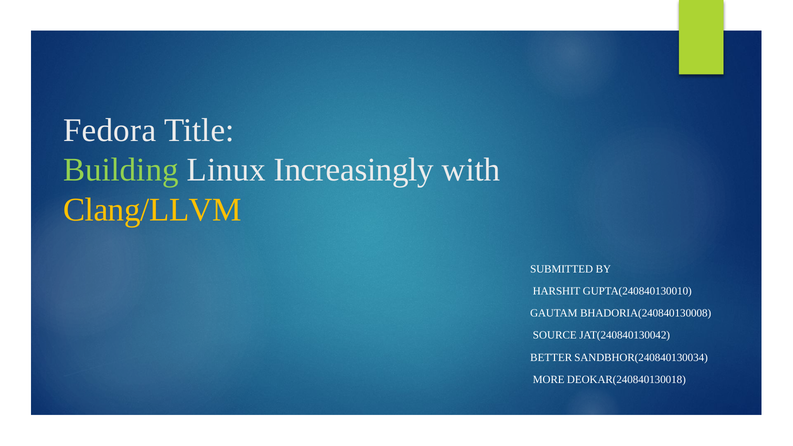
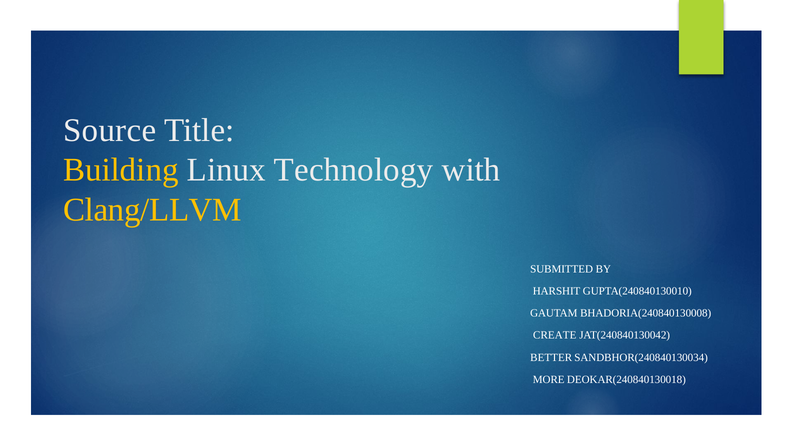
Fedora: Fedora -> Source
Building colour: light green -> yellow
Increasingly: Increasingly -> Technology
SOURCE: SOURCE -> CREATE
